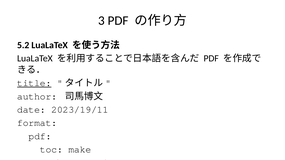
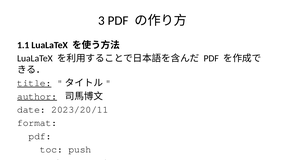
5.2: 5.2 -> 1.1
author underline: none -> present
2023/19/11: 2023/19/11 -> 2023/20/11
make: make -> push
